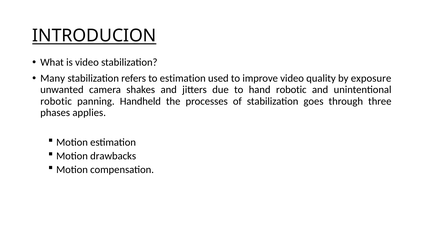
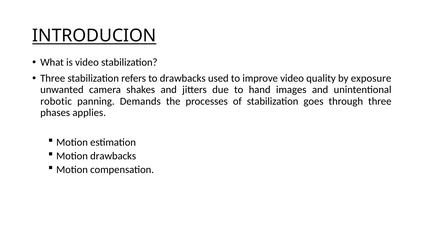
Many at (53, 78): Many -> Three
to estimation: estimation -> drawbacks
hand robotic: robotic -> images
Handheld: Handheld -> Demands
